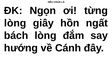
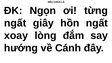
lòng at (15, 23): lòng -> ngất
bách: bách -> xoay
